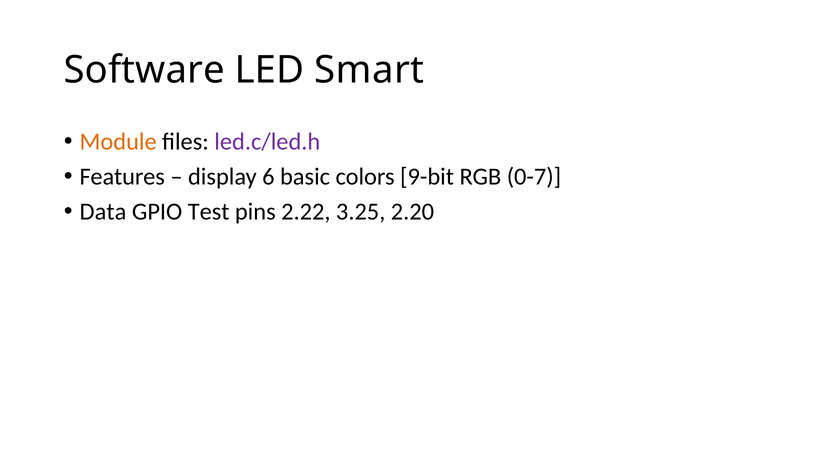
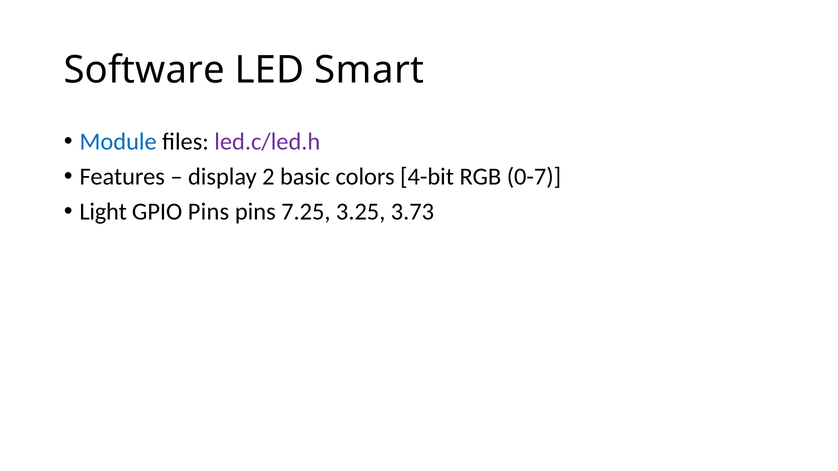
Module colour: orange -> blue
6: 6 -> 2
9-bit: 9-bit -> 4-bit
Data: Data -> Light
GPIO Test: Test -> Pins
2.22: 2.22 -> 7.25
2.20: 2.20 -> 3.73
